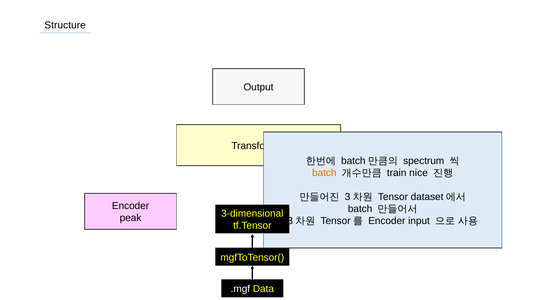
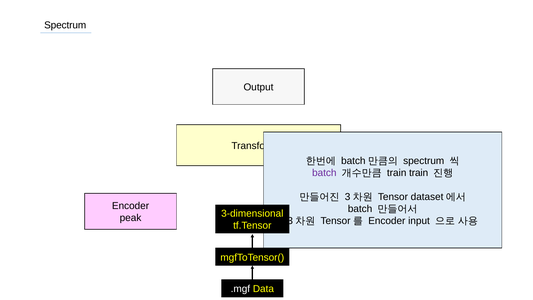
Structure at (65, 25): Structure -> Spectrum
batch at (324, 173) colour: orange -> purple
train nice: nice -> train
